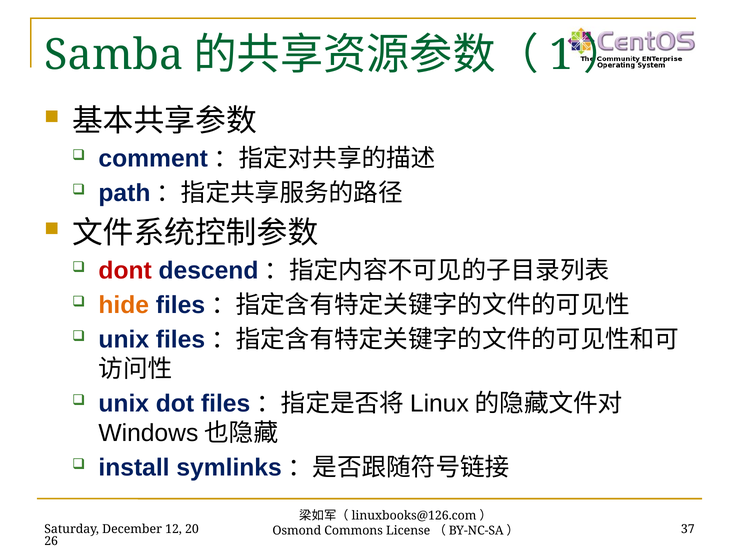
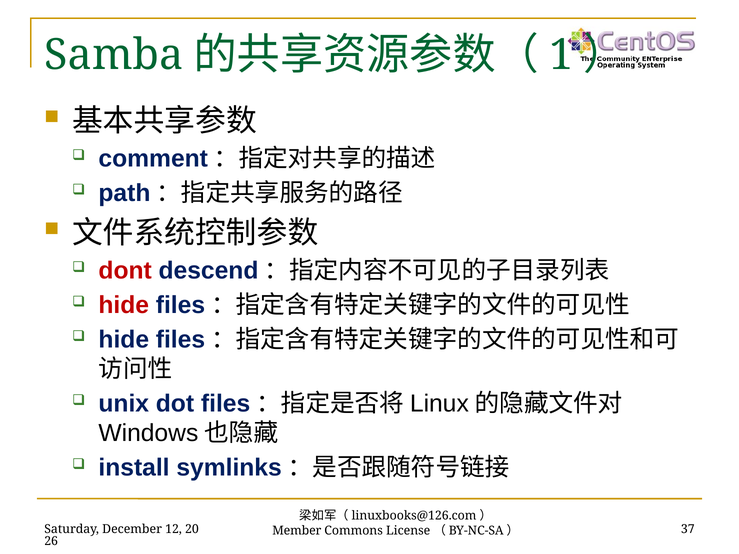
hide at (124, 305) colour: orange -> red
unix at (124, 340): unix -> hide
Osmond: Osmond -> Member
